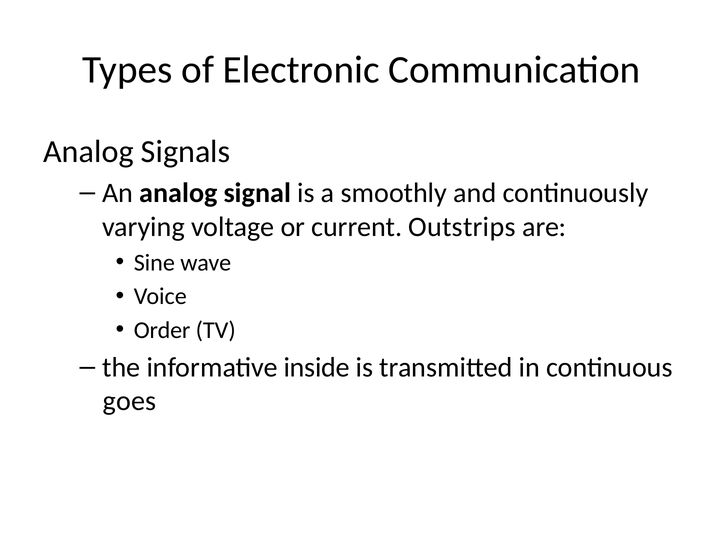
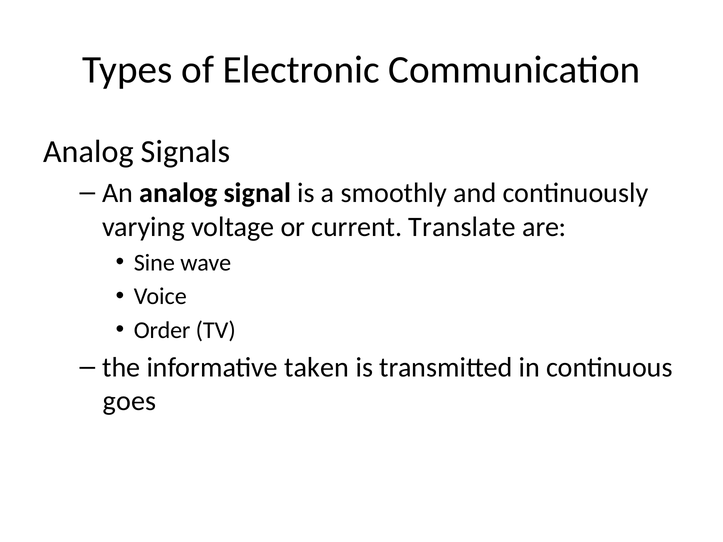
Outstrips: Outstrips -> Translate
inside: inside -> taken
